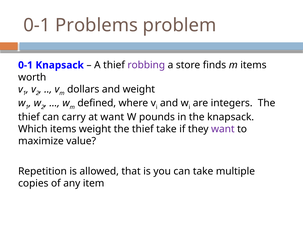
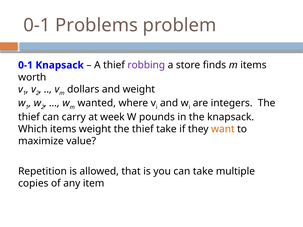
defined: defined -> wanted
at want: want -> week
want at (223, 129) colour: purple -> orange
